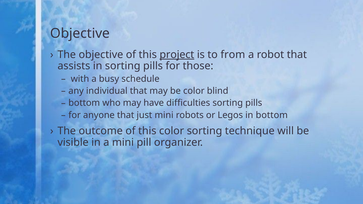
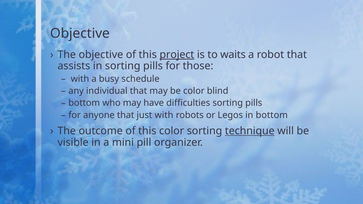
from: from -> waits
just mini: mini -> with
technique underline: none -> present
